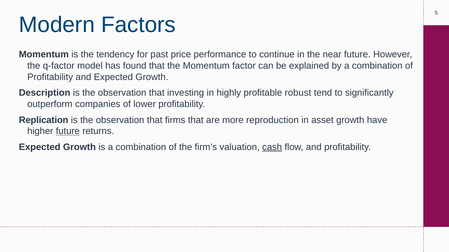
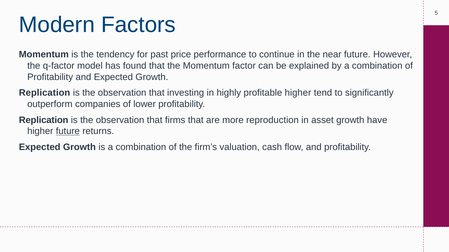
Description at (45, 93): Description -> Replication
profitable robust: robust -> higher
cash underline: present -> none
